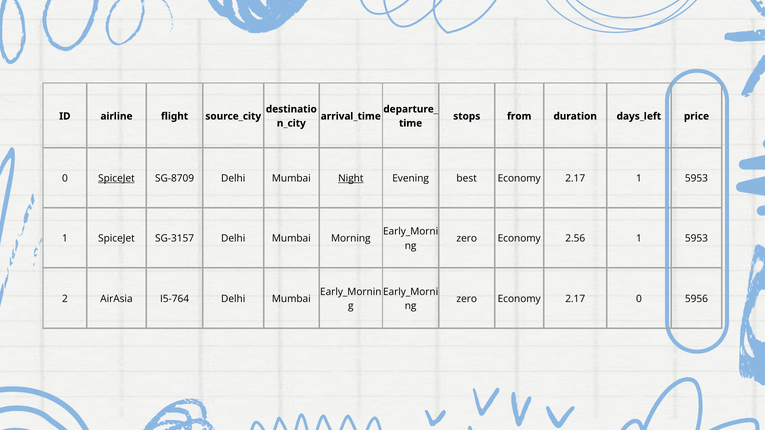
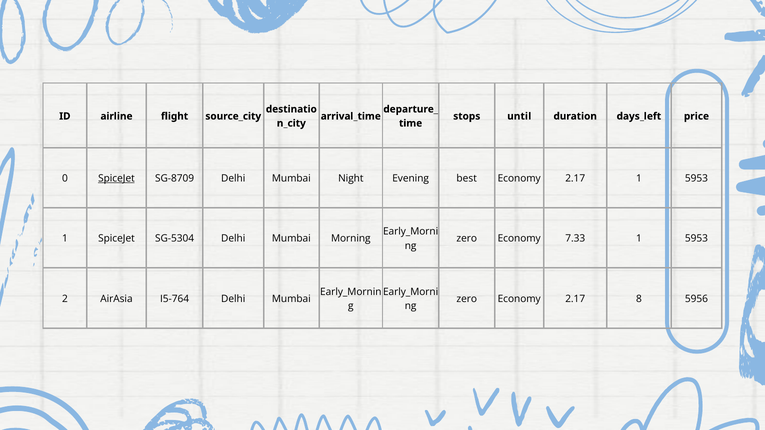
from: from -> until
Night underline: present -> none
SG-3157: SG-3157 -> SG-5304
2.56: 2.56 -> 7.33
2.17 0: 0 -> 8
